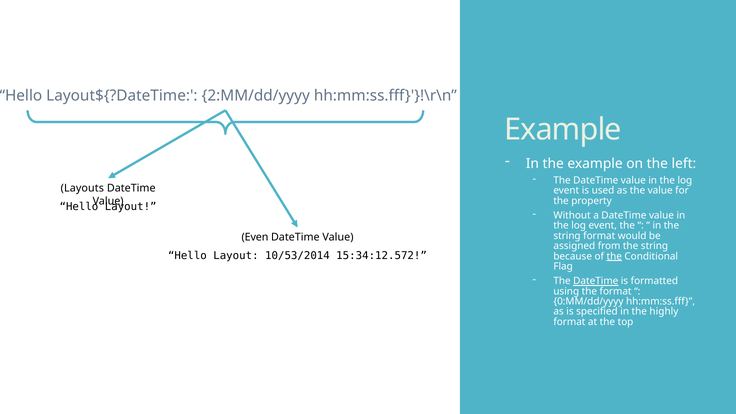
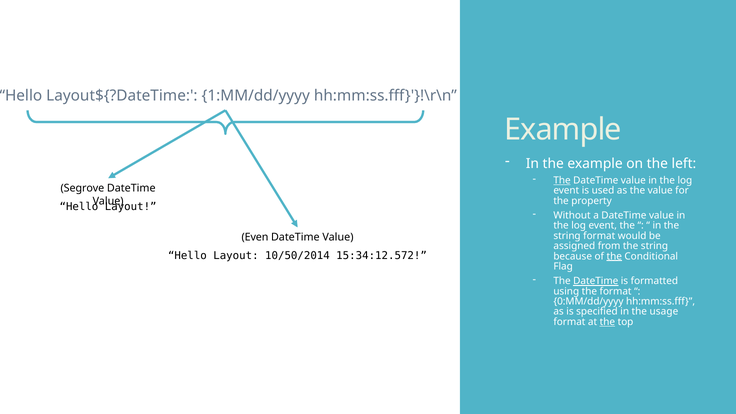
2:MM/dd/yyyy: 2:MM/dd/yyyy -> 1:MM/dd/yyyy
The at (562, 180) underline: none -> present
Layouts: Layouts -> Segrove
10/53/2014: 10/53/2014 -> 10/50/2014
highly: highly -> usage
the at (607, 322) underline: none -> present
